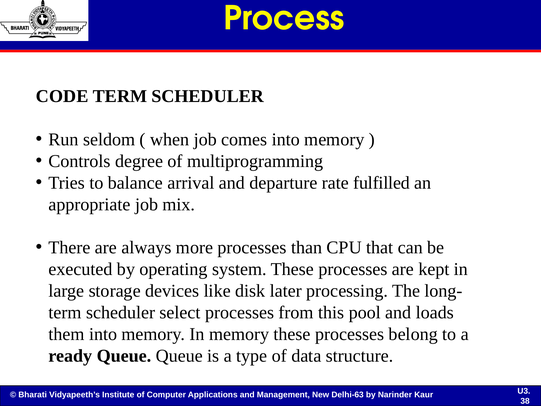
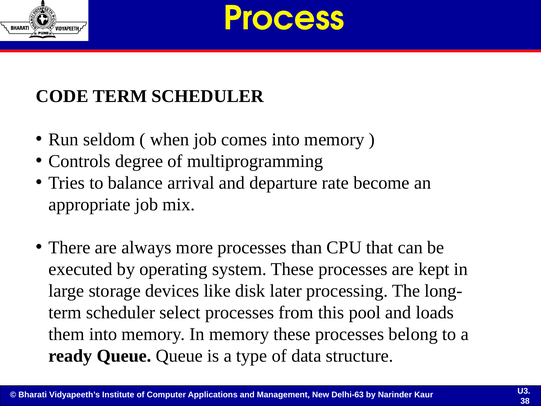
fulfilled: fulfilled -> become
